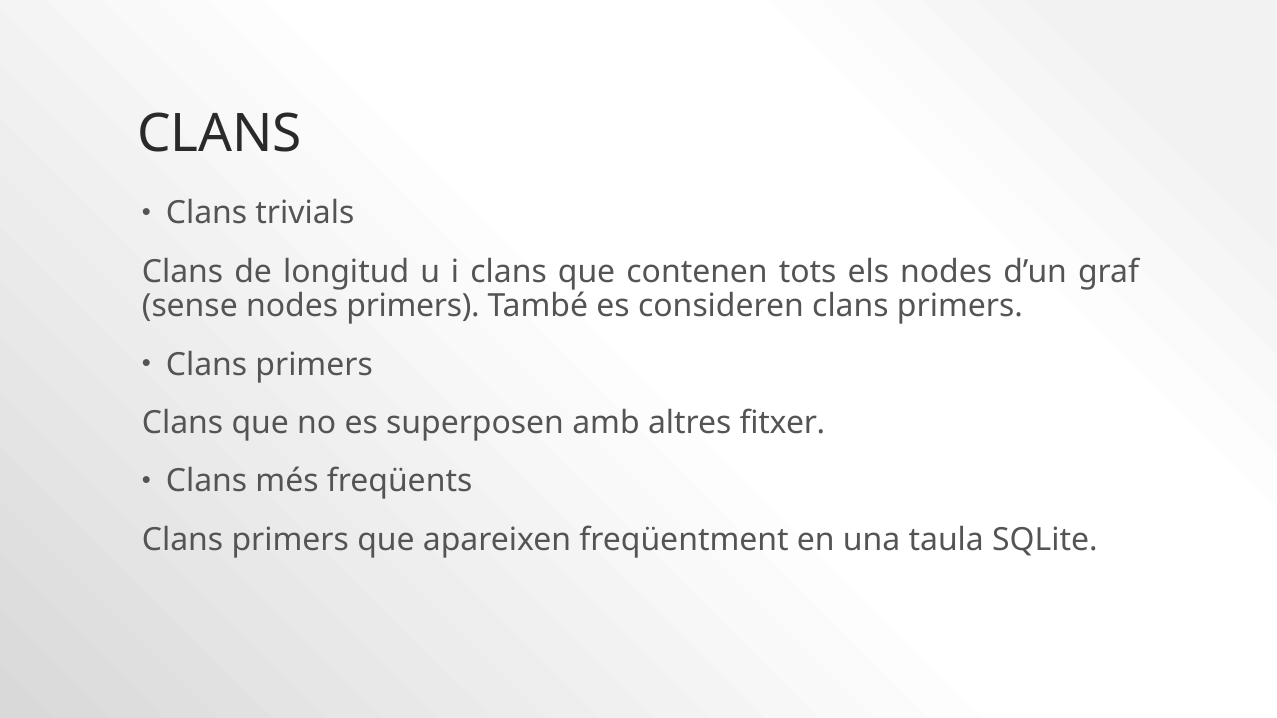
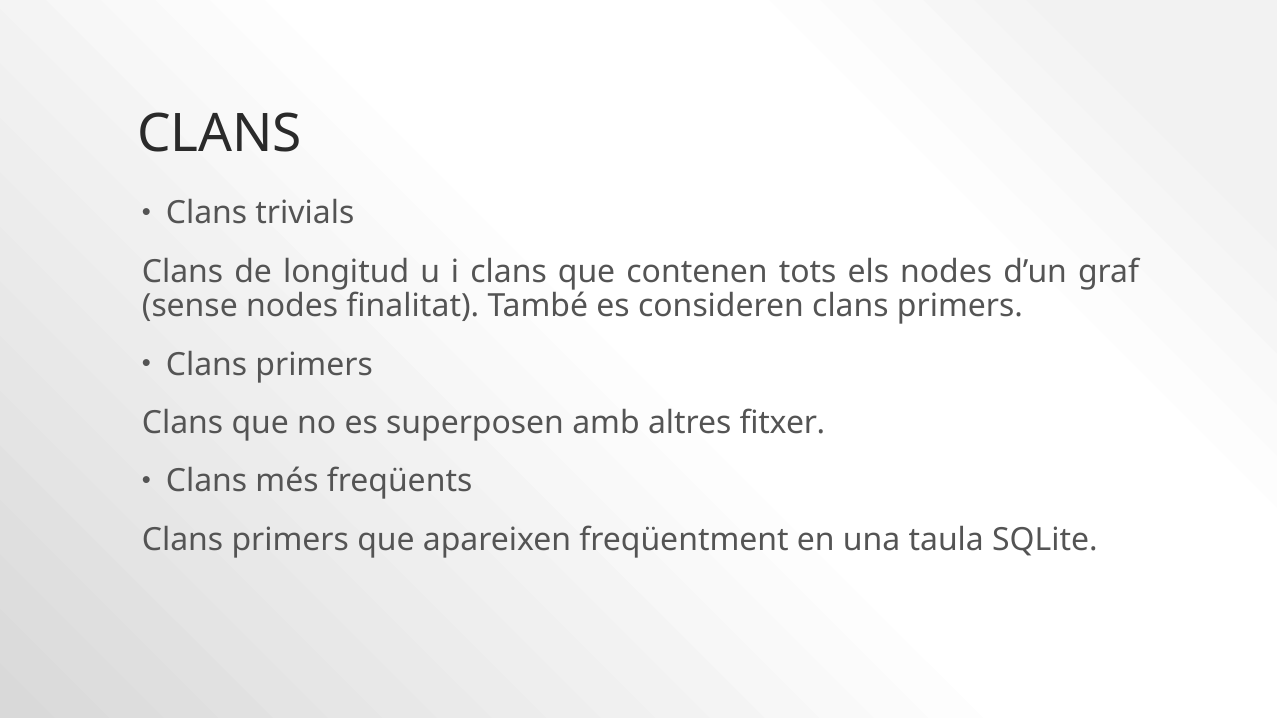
nodes primers: primers -> finalitat
